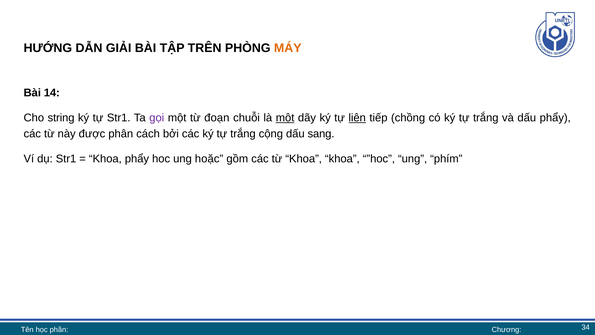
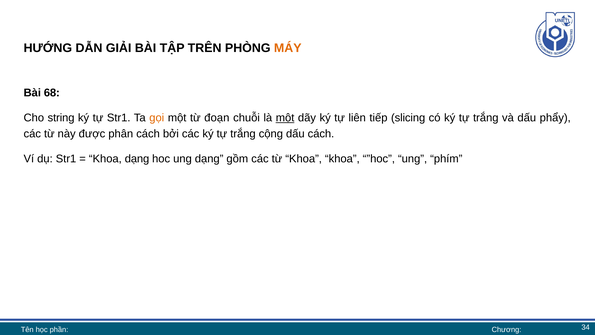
14: 14 -> 68
gọi colour: purple -> orange
liên underline: present -> none
chồng: chồng -> slicing
dấu sang: sang -> cách
Khoa phẩy: phẩy -> dạng
ung hoặc: hoặc -> dạng
